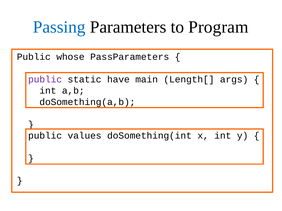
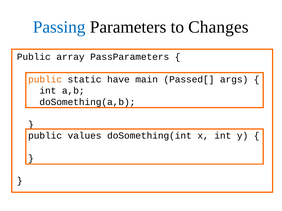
Program: Program -> Changes
whose: whose -> array
public at (45, 80) colour: purple -> orange
Length[: Length[ -> Passed[
